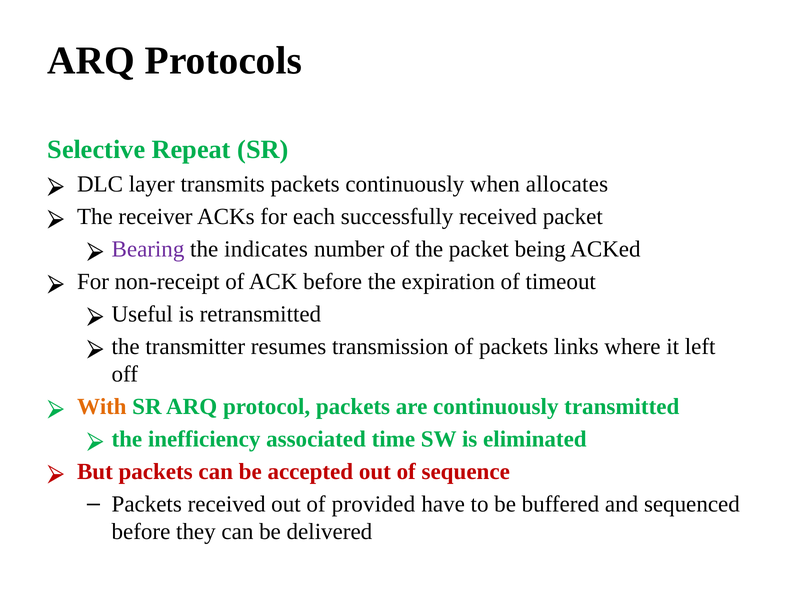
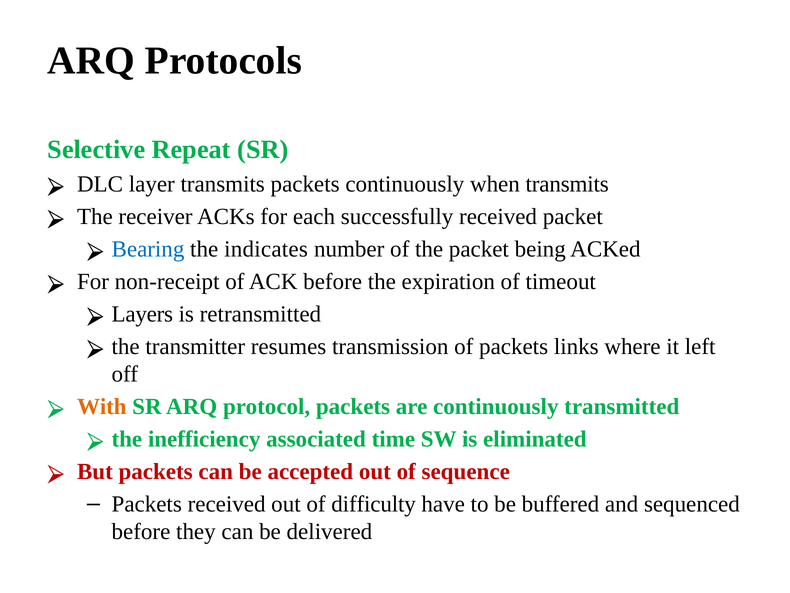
when allocates: allocates -> transmits
Bearing colour: purple -> blue
Useful: Useful -> Layers
provided: provided -> difficulty
